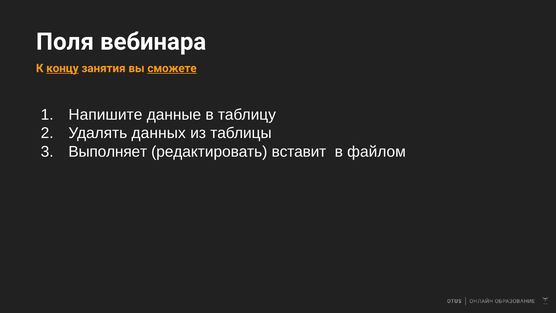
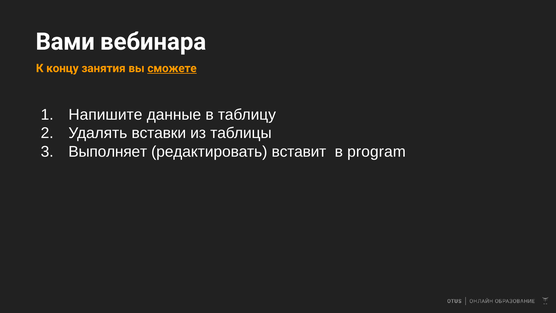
Поля: Поля -> Вами
концу underline: present -> none
данных: данных -> вставки
файлом: файлом -> program
